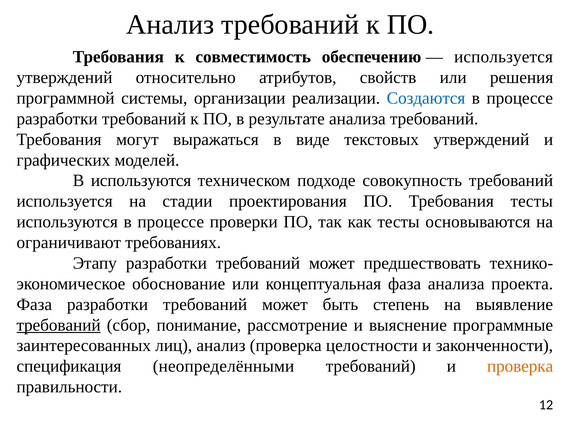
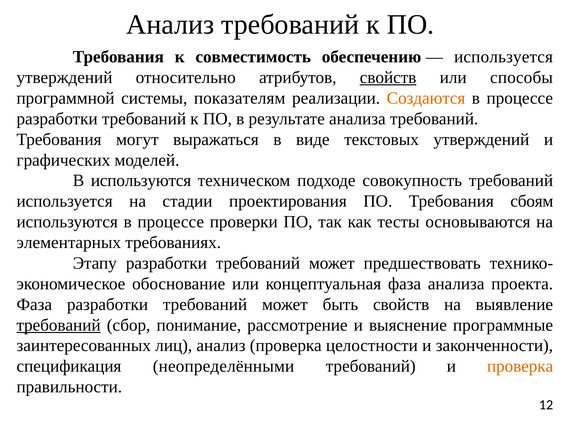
свойств at (388, 77) underline: none -> present
решения: решения -> способы
организации: организации -> показателям
Создаются colour: blue -> orange
Требования тесты: тесты -> сбоям
ограничивают: ограничивают -> элементарных
быть степень: степень -> свойств
